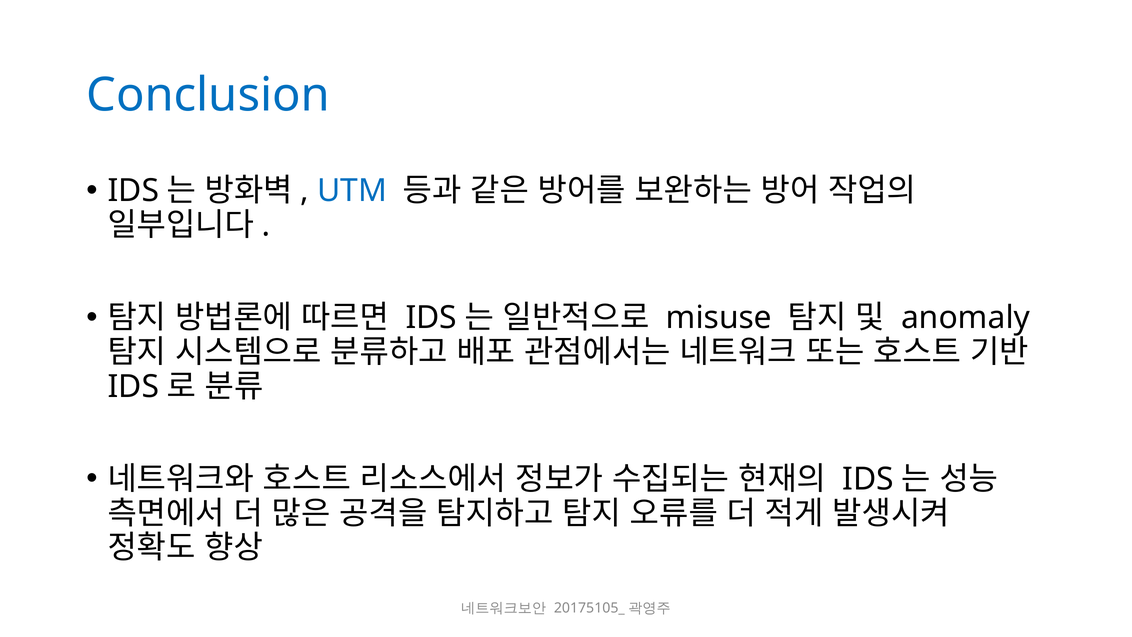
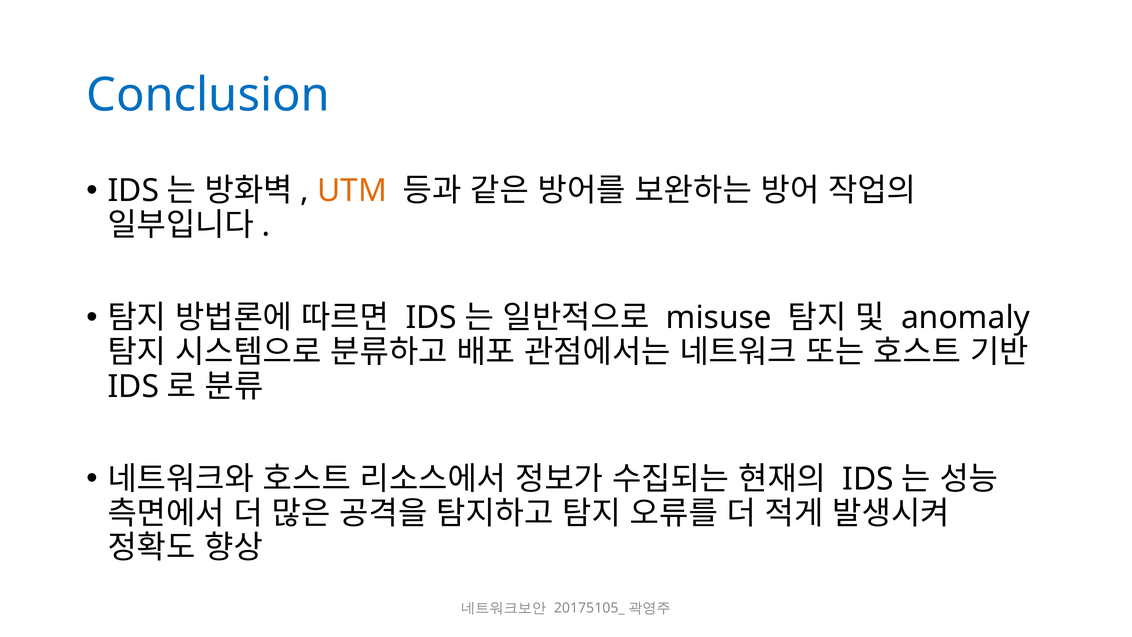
UTM colour: blue -> orange
